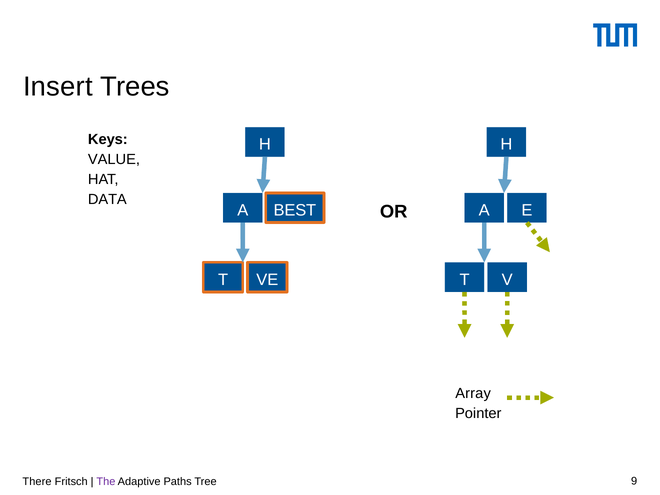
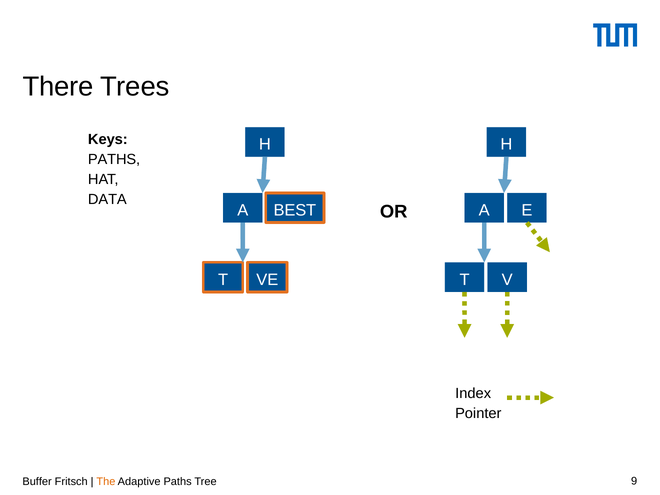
Insert: Insert -> There
VALUE at (114, 159): VALUE -> PATHS
Array: Array -> Index
There: There -> Buffer
The colour: purple -> orange
